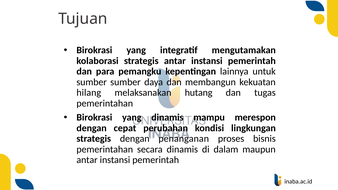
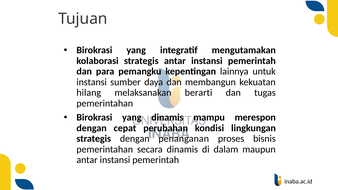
sumber at (92, 82): sumber -> instansi
hutang: hutang -> berarti
